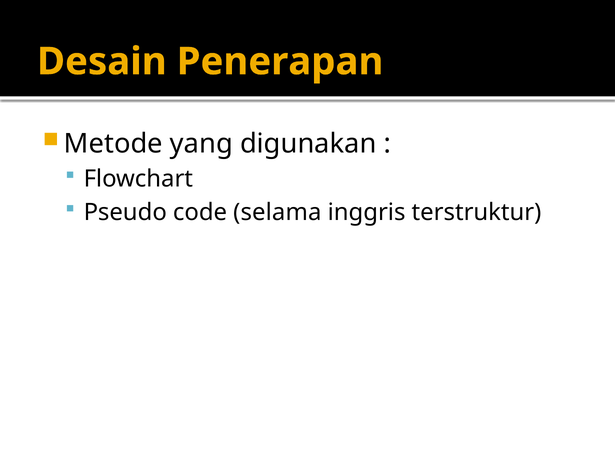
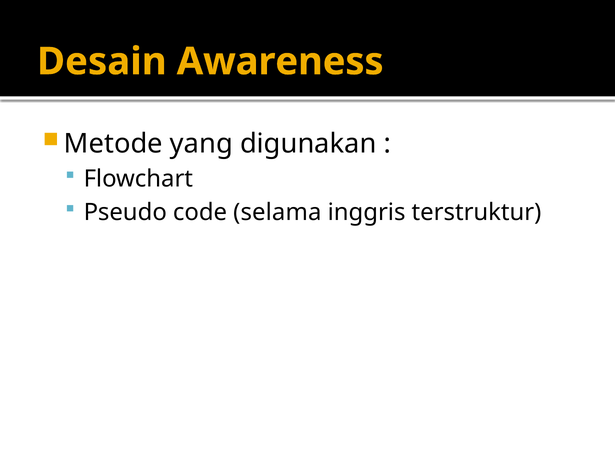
Penerapan: Penerapan -> Awareness
